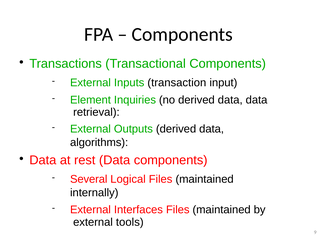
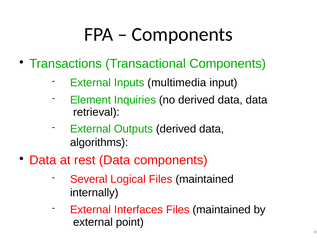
transaction: transaction -> multimedia
tools: tools -> point
